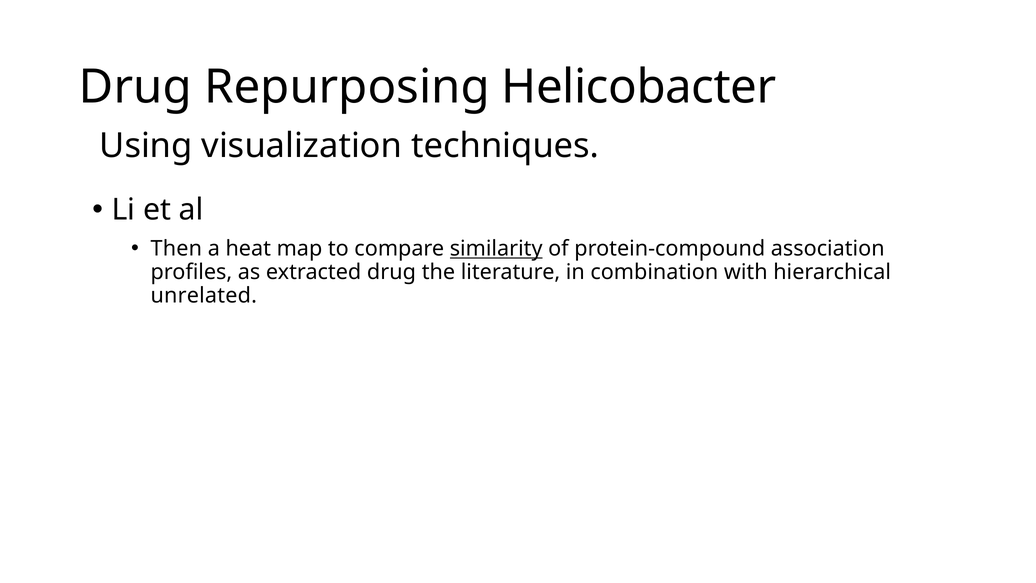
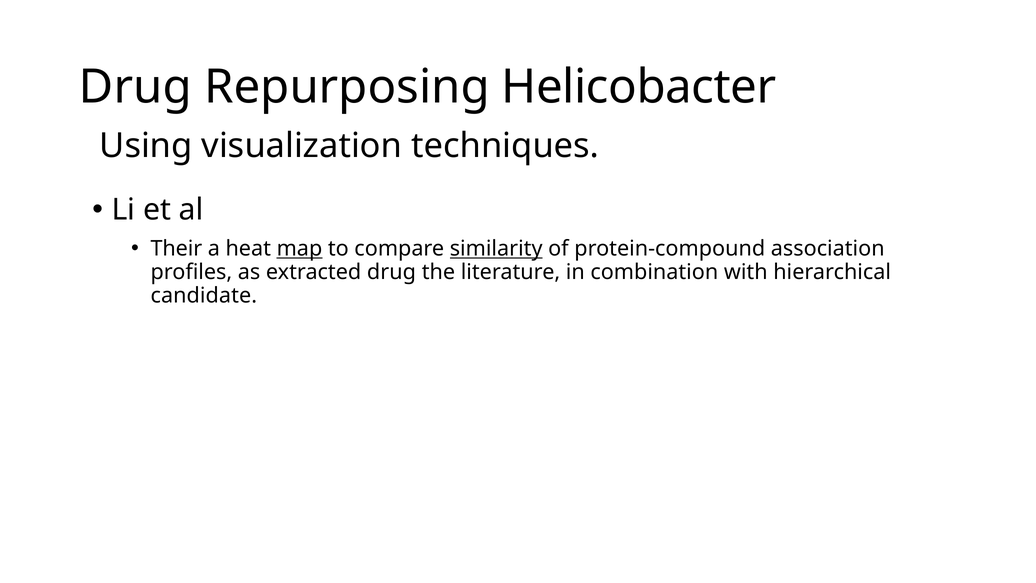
Then: Then -> Their
map underline: none -> present
unrelated: unrelated -> candidate
